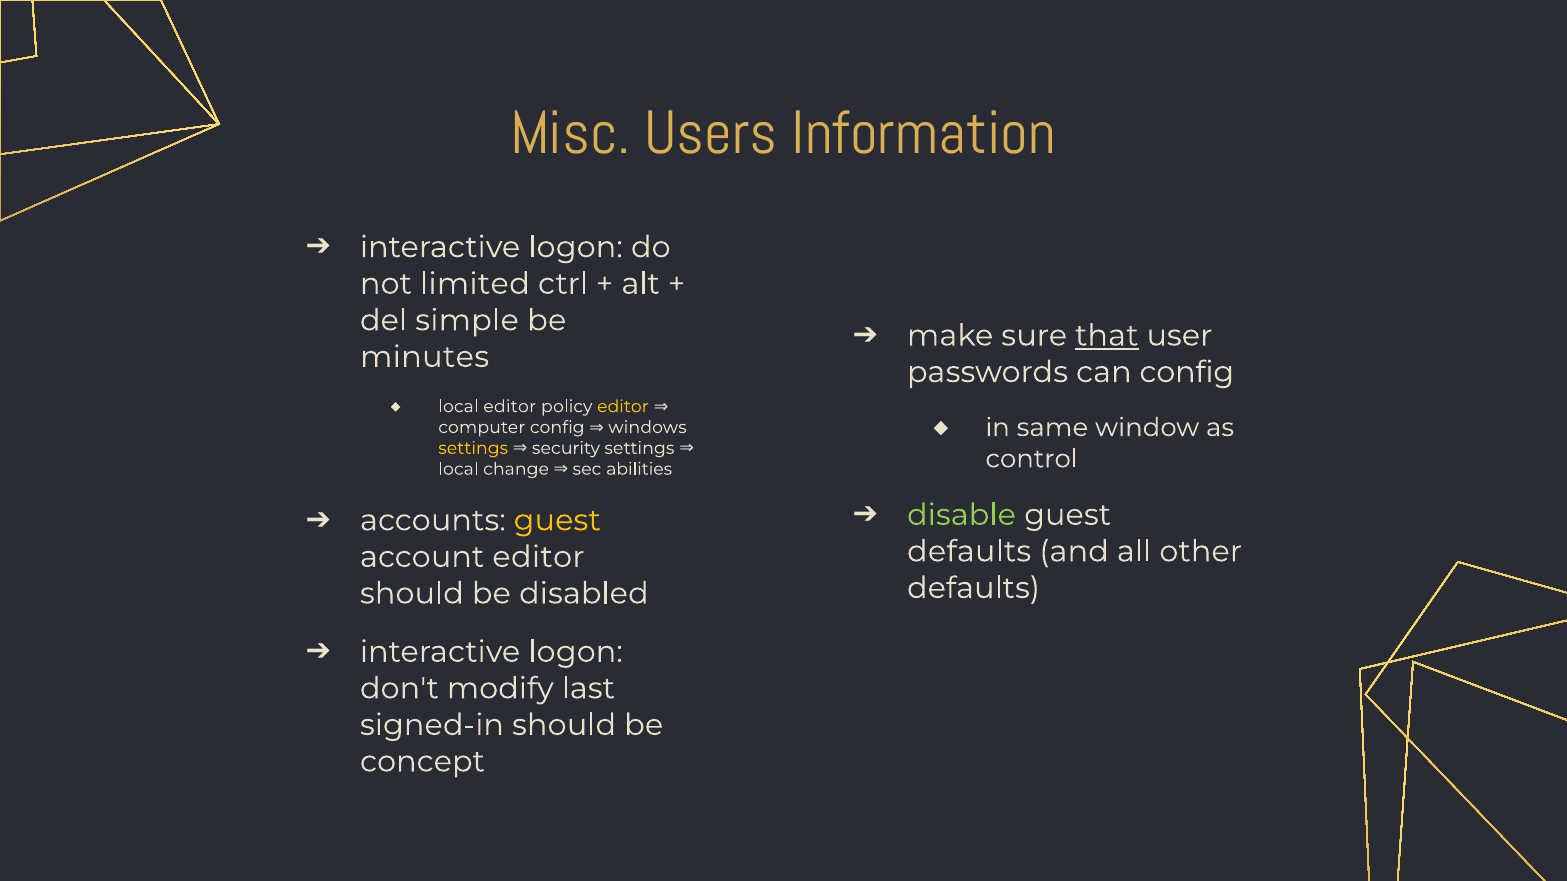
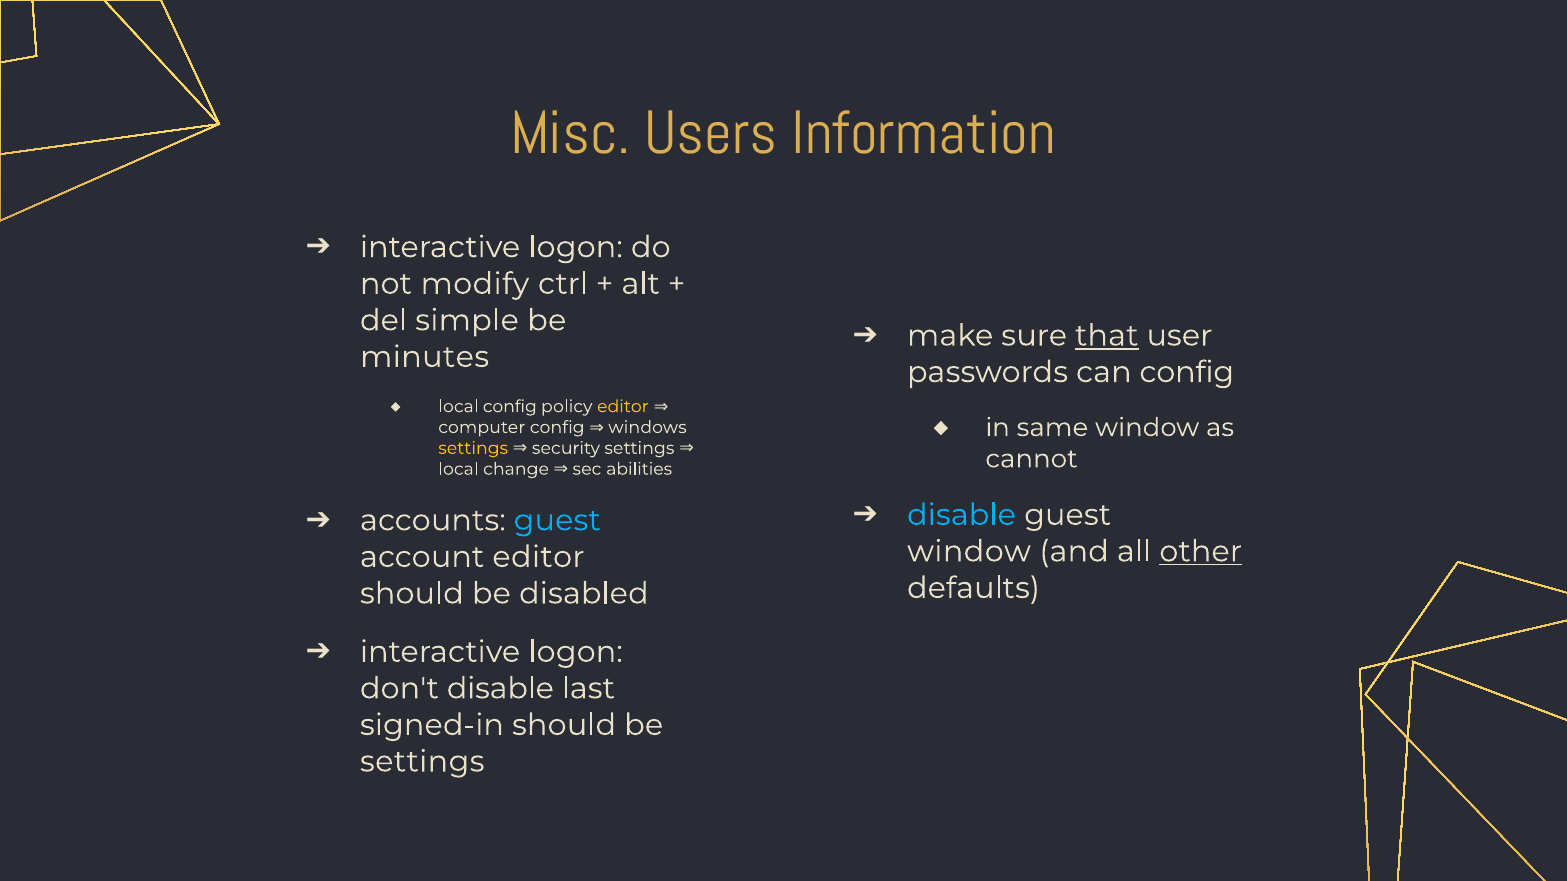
limited: limited -> modify
local editor: editor -> config
control: control -> cannot
disable at (961, 515) colour: light green -> light blue
guest at (557, 521) colour: yellow -> light blue
defaults at (969, 552): defaults -> window
other underline: none -> present
don't modify: modify -> disable
concept at (422, 762): concept -> settings
